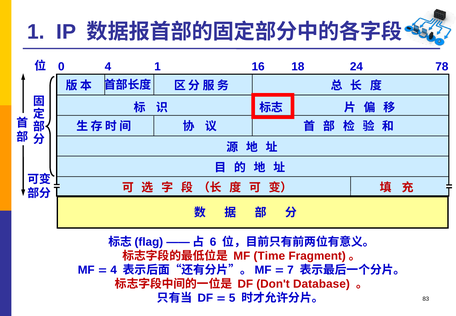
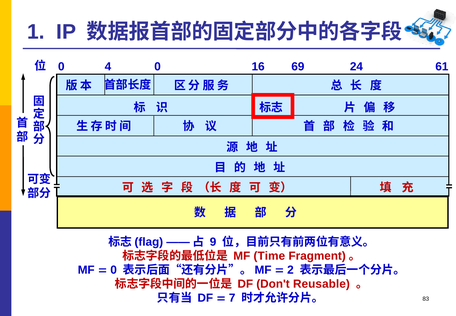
4 1: 1 -> 0
18: 18 -> 69
78: 78 -> 61
6: 6 -> 9
4 at (114, 270): 4 -> 0
7: 7 -> 2
Database: Database -> Reusable
5: 5 -> 7
